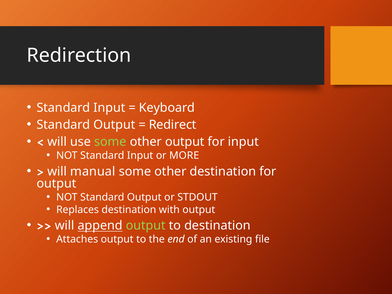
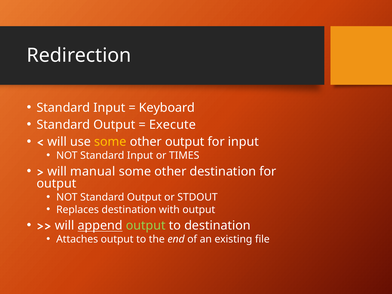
Redirect: Redirect -> Execute
some at (110, 142) colour: light green -> yellow
MORE: MORE -> TIMES
